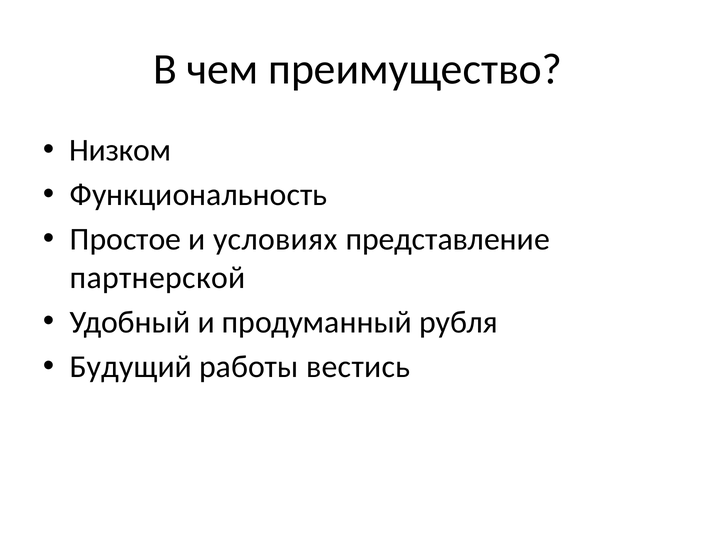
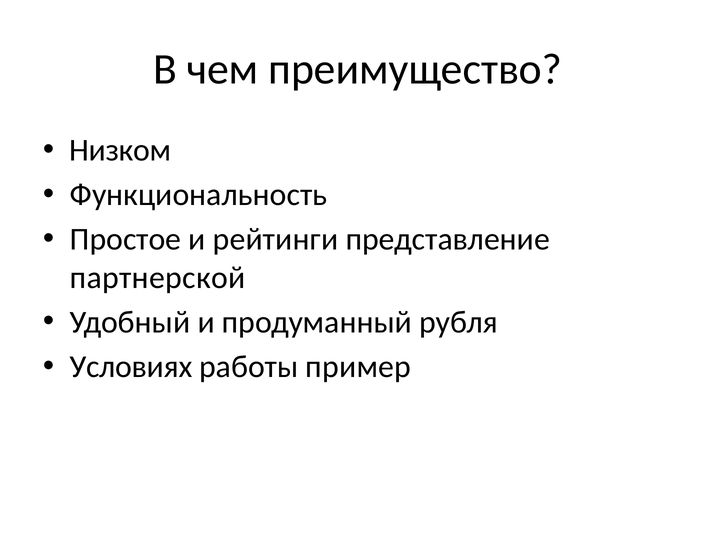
условиях: условиях -> рейтинги
Будущий: Будущий -> Условиях
вестись: вестись -> пример
